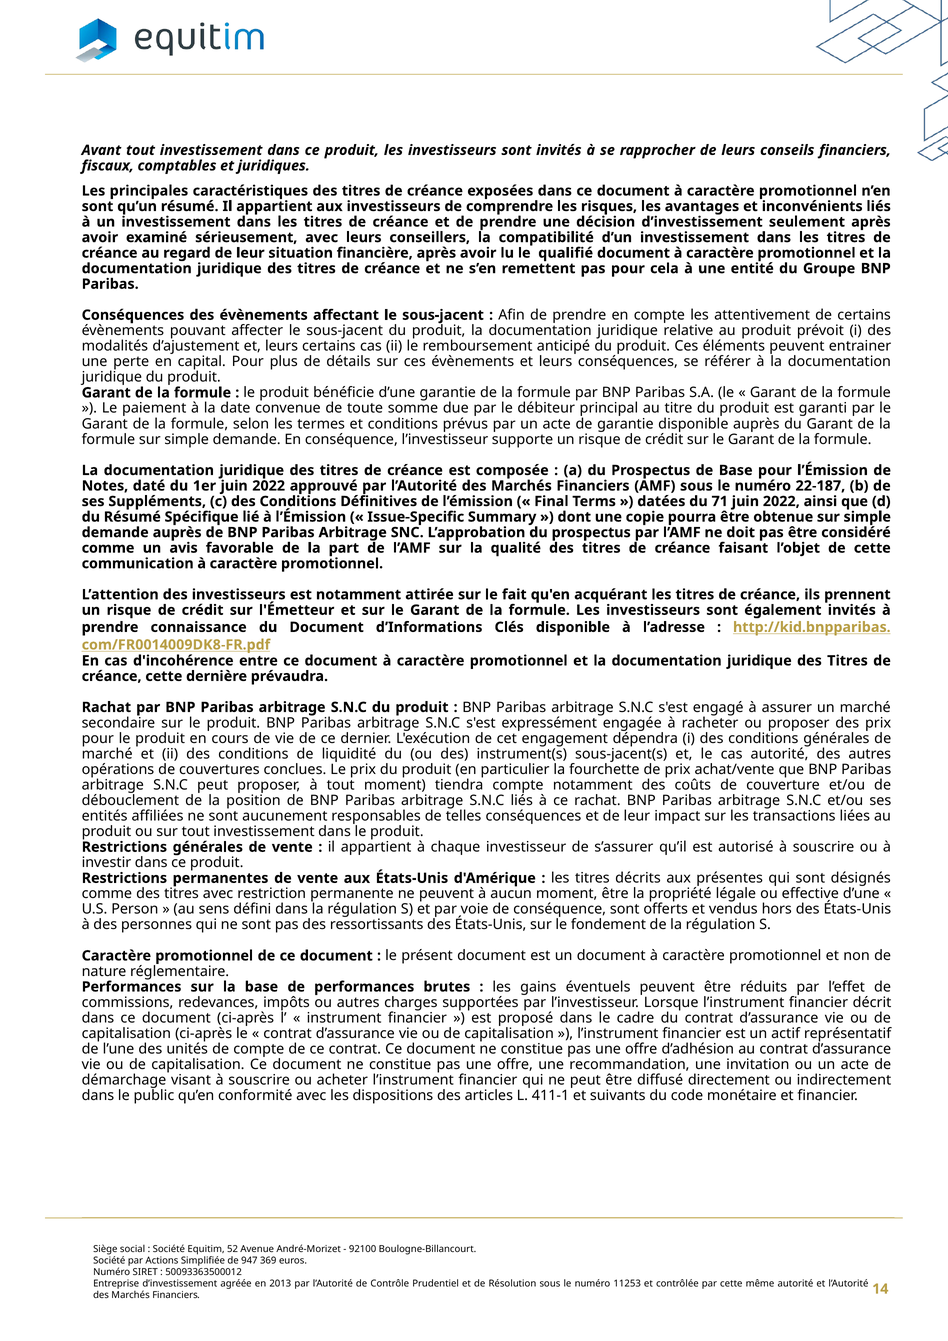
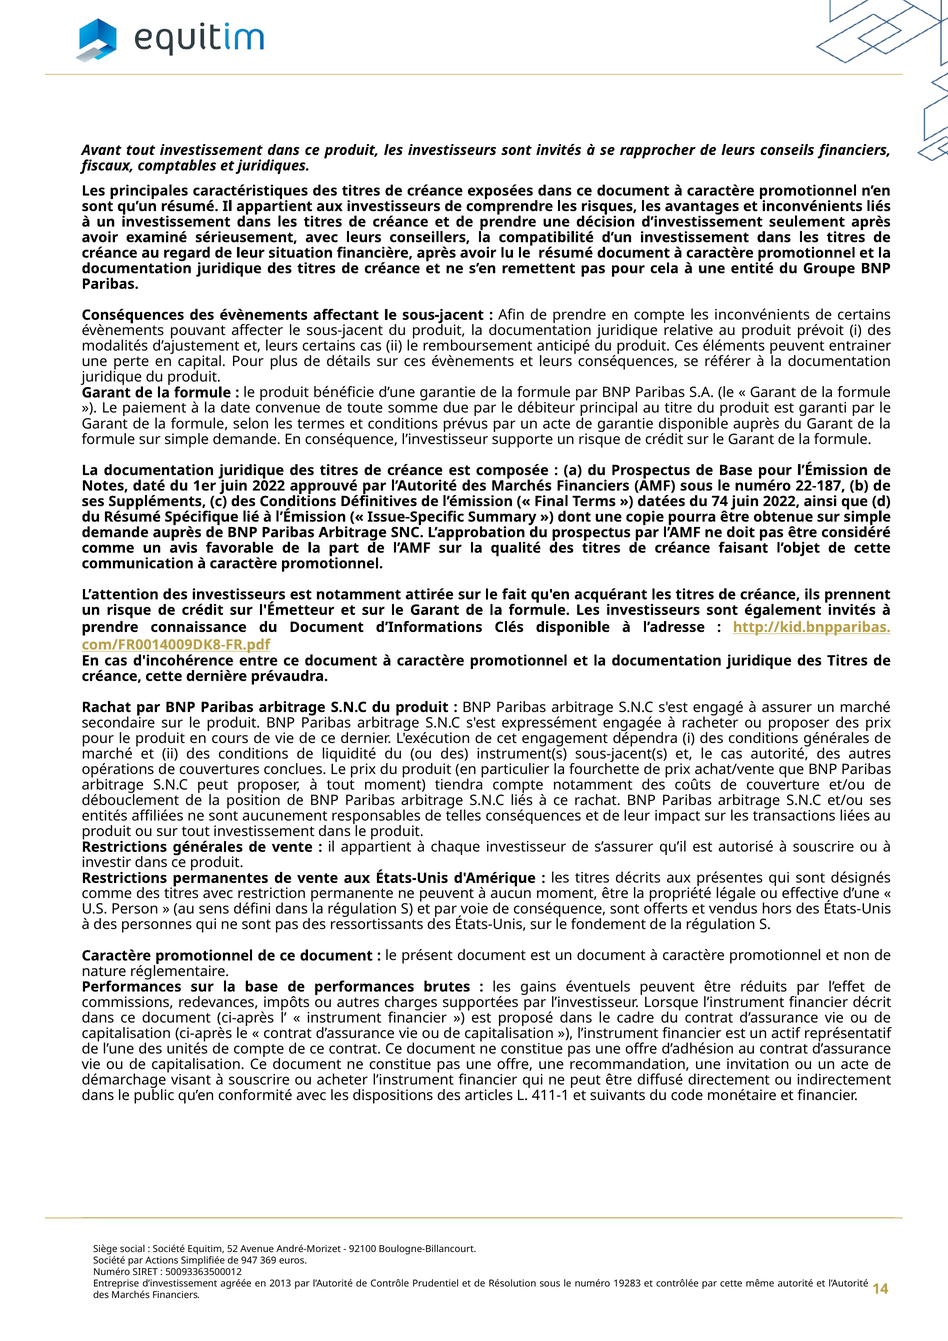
le qualifié: qualifié -> résumé
les attentivement: attentivement -> inconvénients
71: 71 -> 74
11253: 11253 -> 19283
